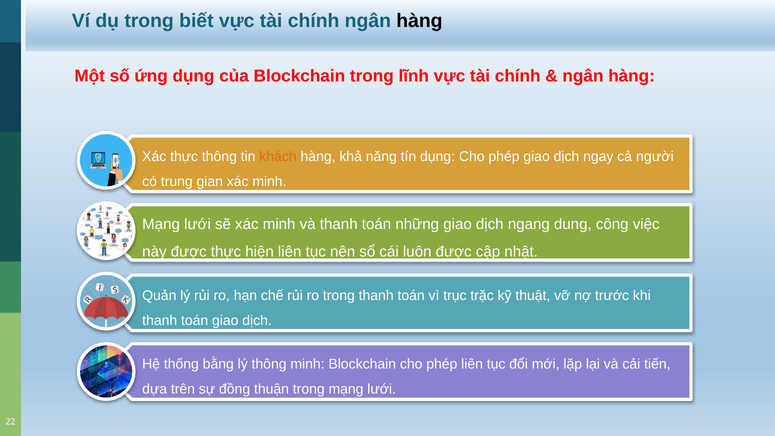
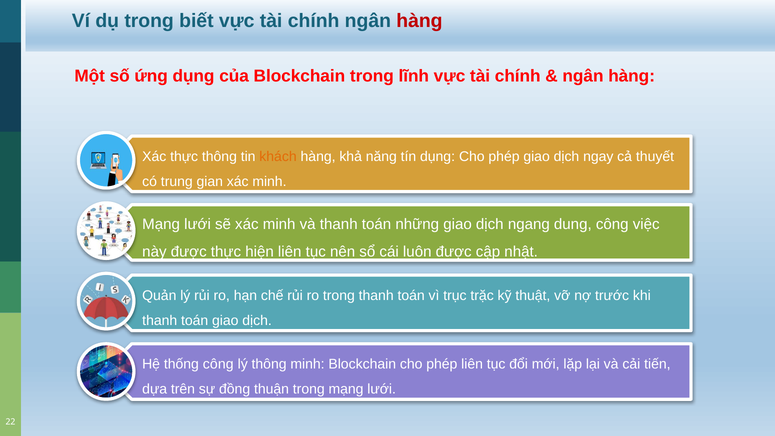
hàng at (419, 21) colour: black -> red
người: người -> thuyết
thống bằng: bằng -> công
